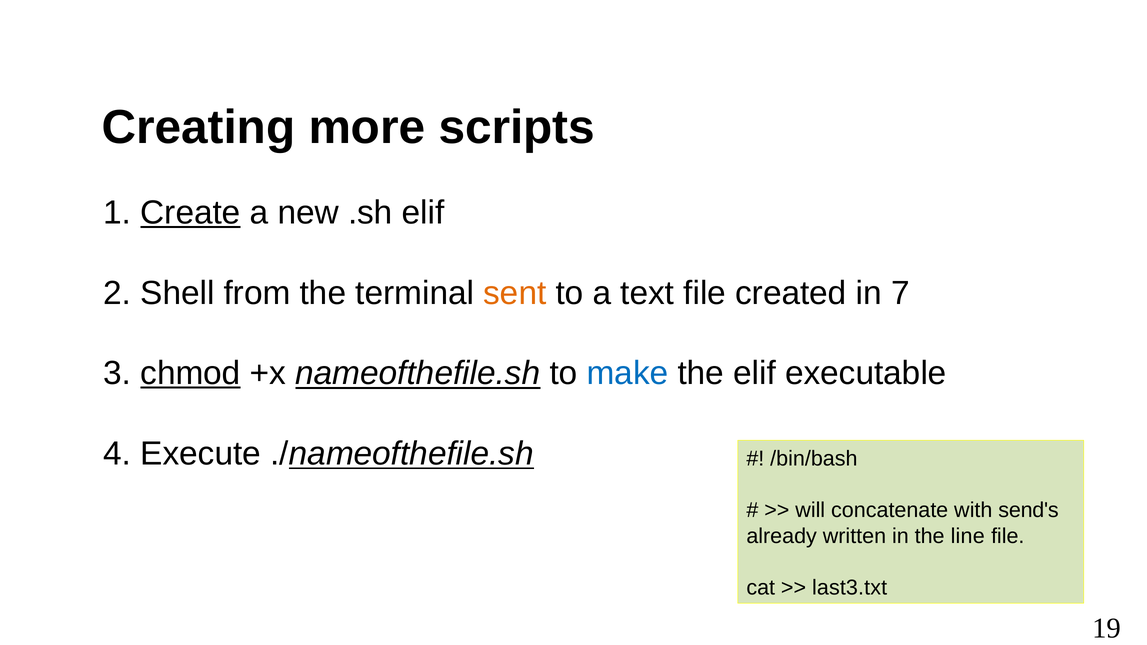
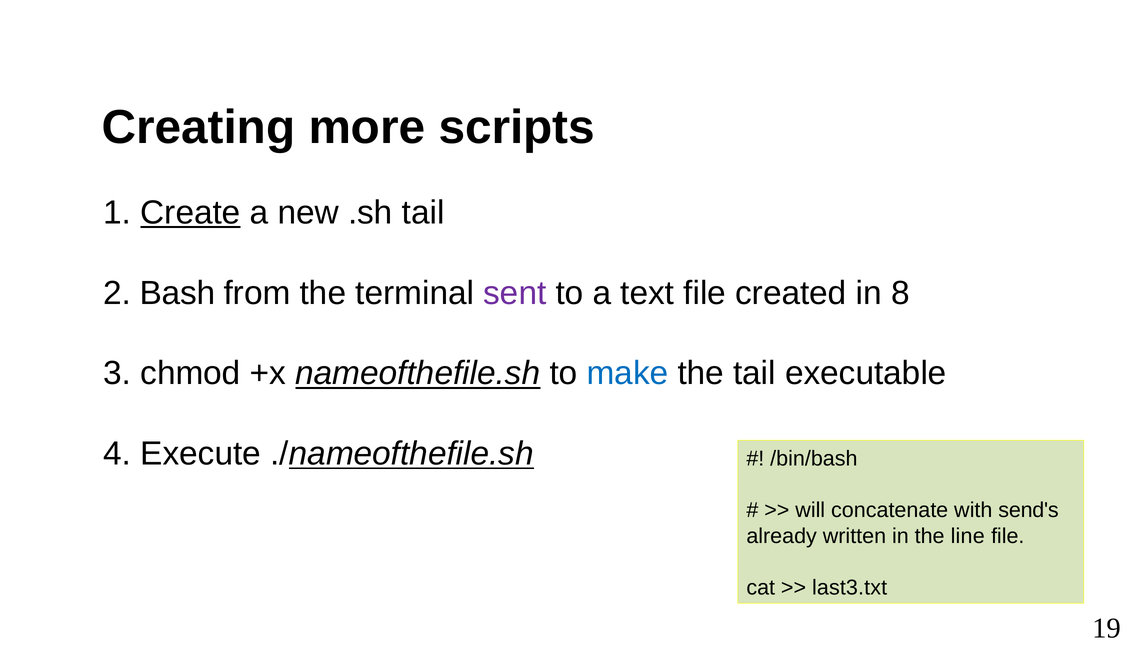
.sh elif: elif -> tail
Shell: Shell -> Bash
sent colour: orange -> purple
7: 7 -> 8
chmod underline: present -> none
the elif: elif -> tail
